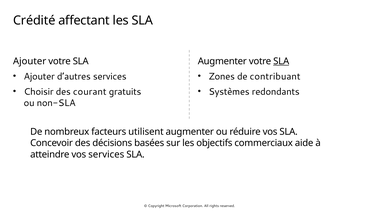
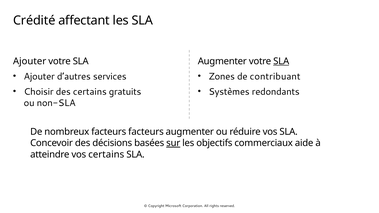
des courant: courant -> certains
facteurs utilisent: utilisent -> facteurs
sur underline: none -> present
vos services: services -> certains
